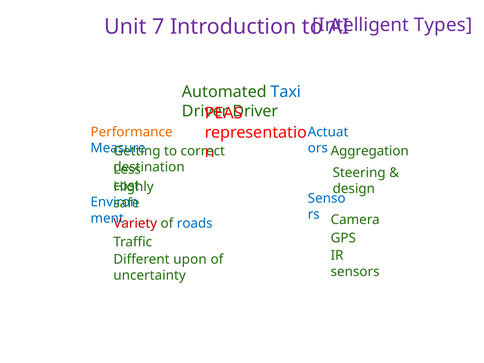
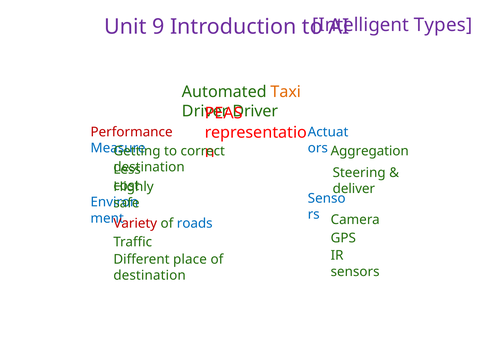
7: 7 -> 9
Taxi colour: blue -> orange
Performance colour: orange -> red
design: design -> deliver
upon: upon -> place
uncertainty at (150, 275): uncertainty -> destination
